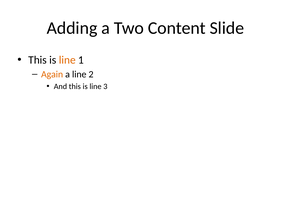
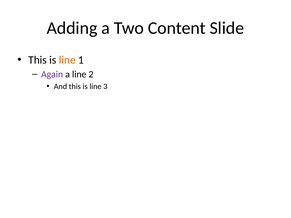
Again colour: orange -> purple
